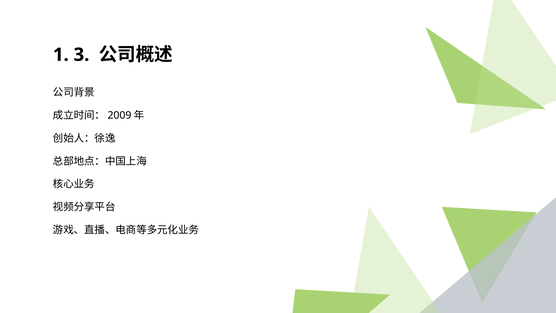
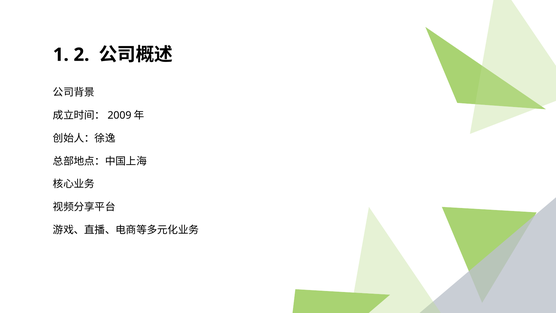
3: 3 -> 2
